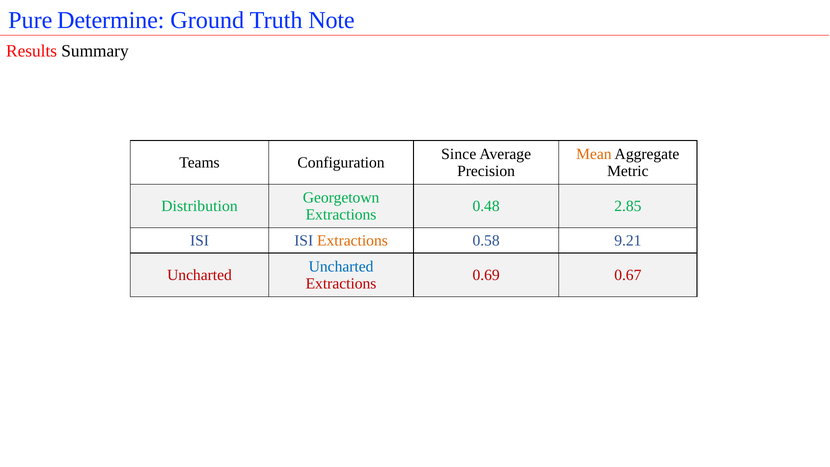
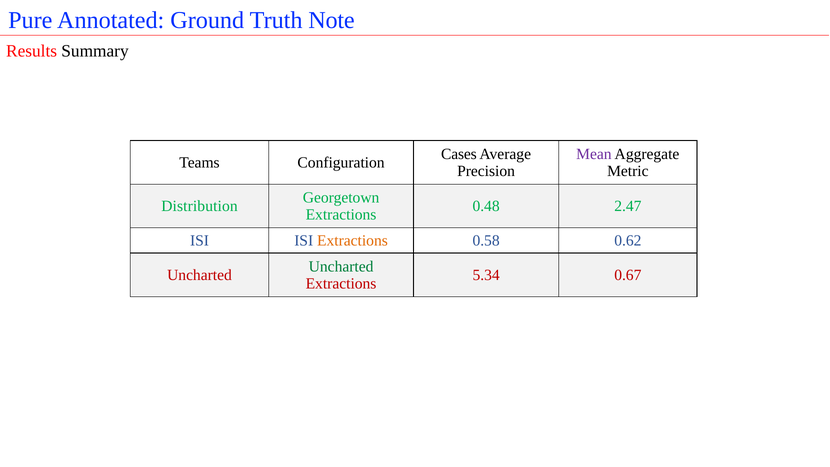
Determine: Determine -> Annotated
Since: Since -> Cases
Mean colour: orange -> purple
2.85: 2.85 -> 2.47
9.21: 9.21 -> 0.62
Uncharted at (341, 266) colour: blue -> green
0.69: 0.69 -> 5.34
